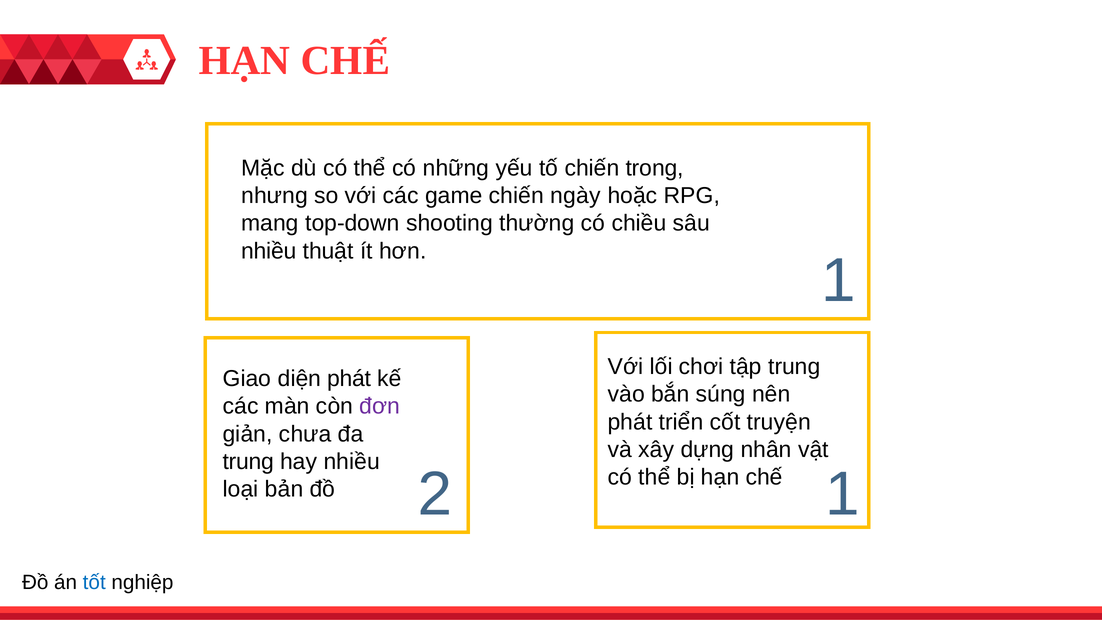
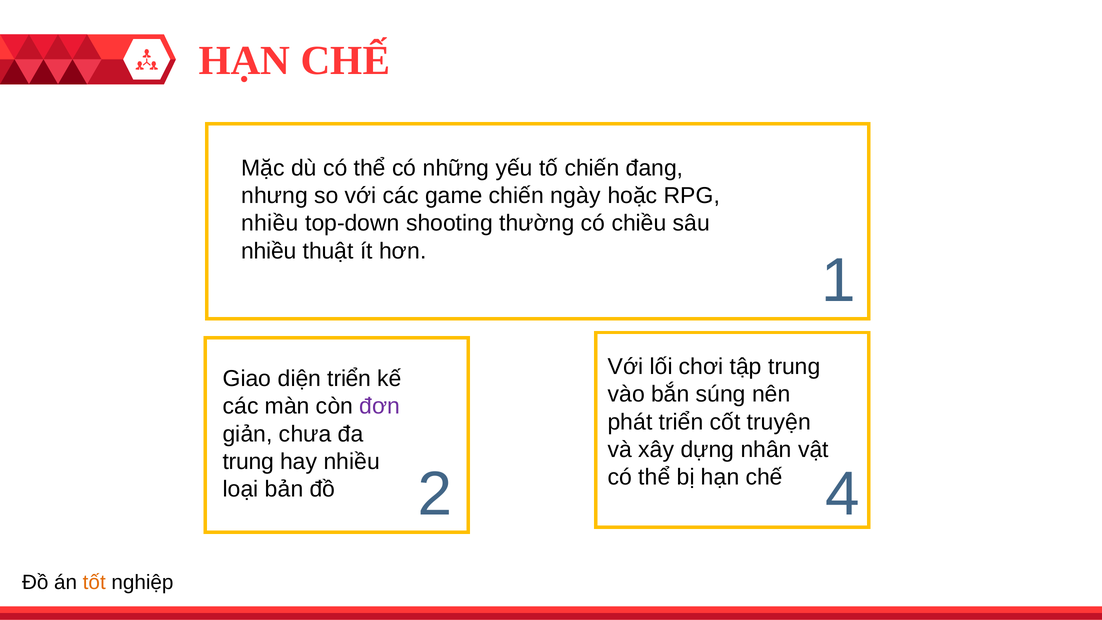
trong: trong -> đang
mang at (270, 223): mang -> nhiều
diện phát: phát -> triển
2 1: 1 -> 4
tốt colour: blue -> orange
